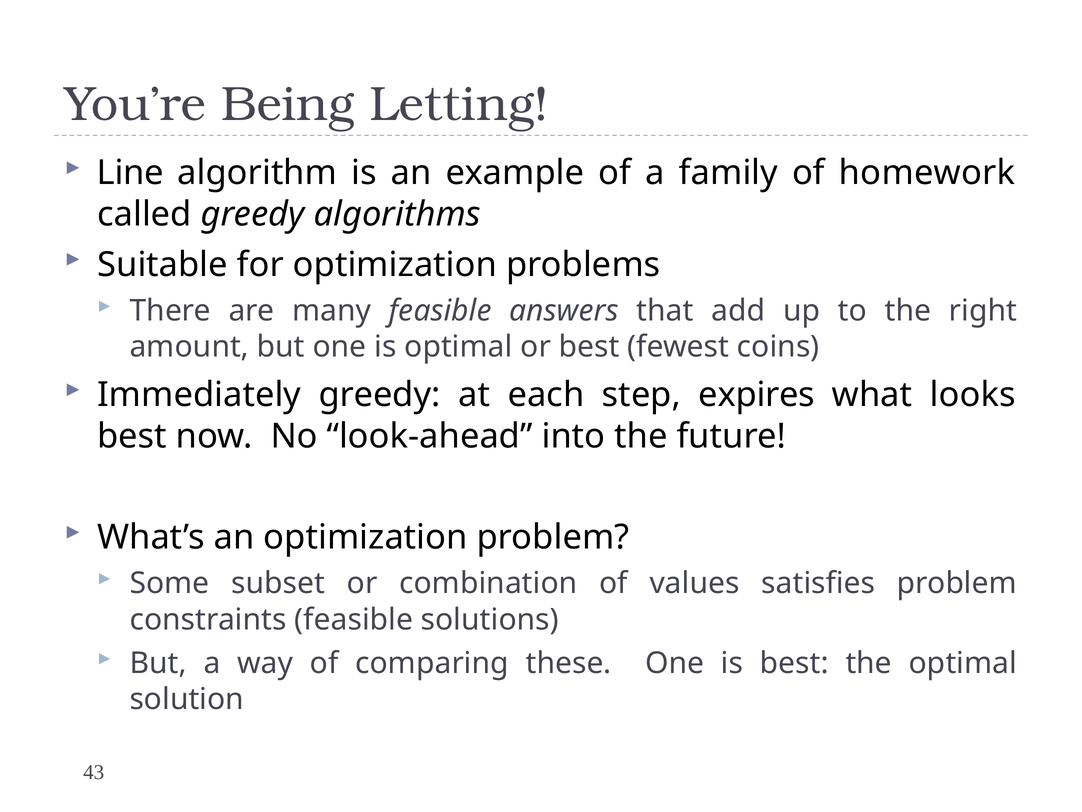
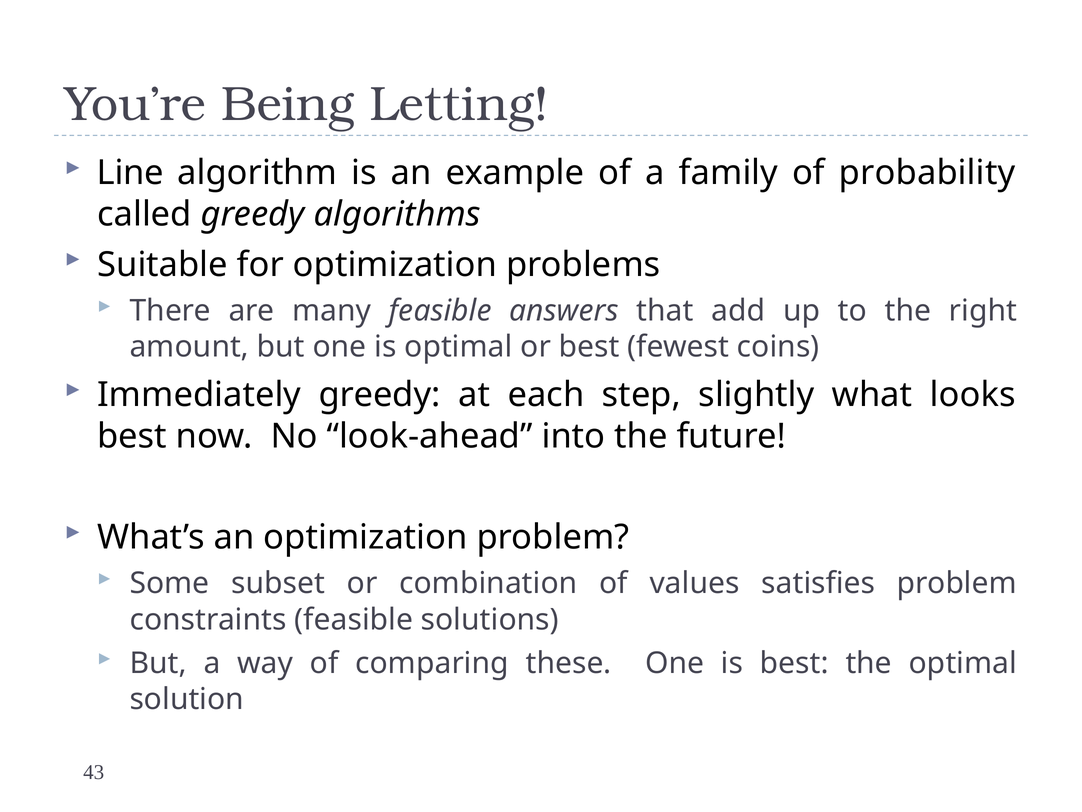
homework: homework -> probability
expires: expires -> slightly
